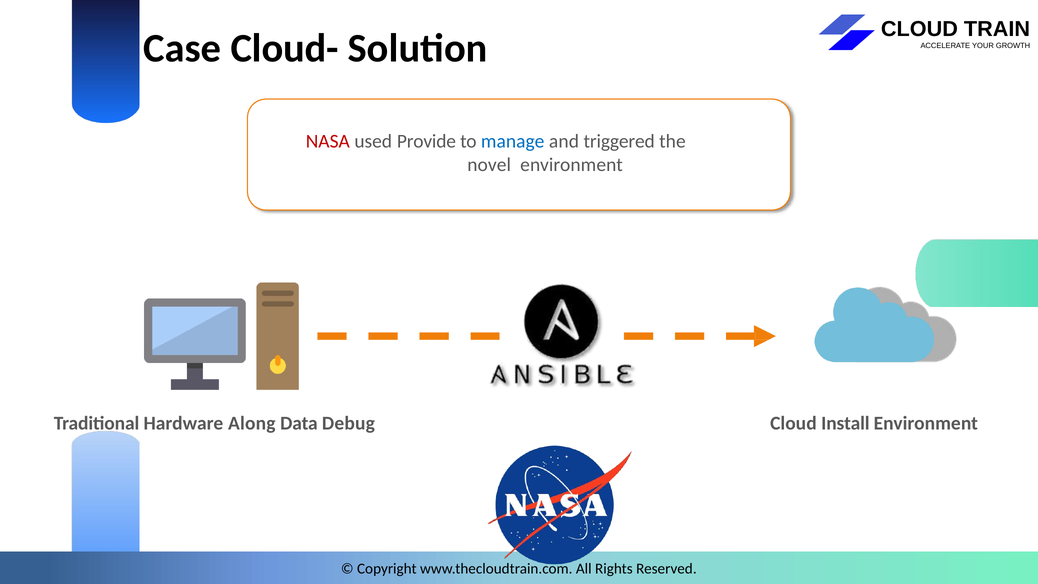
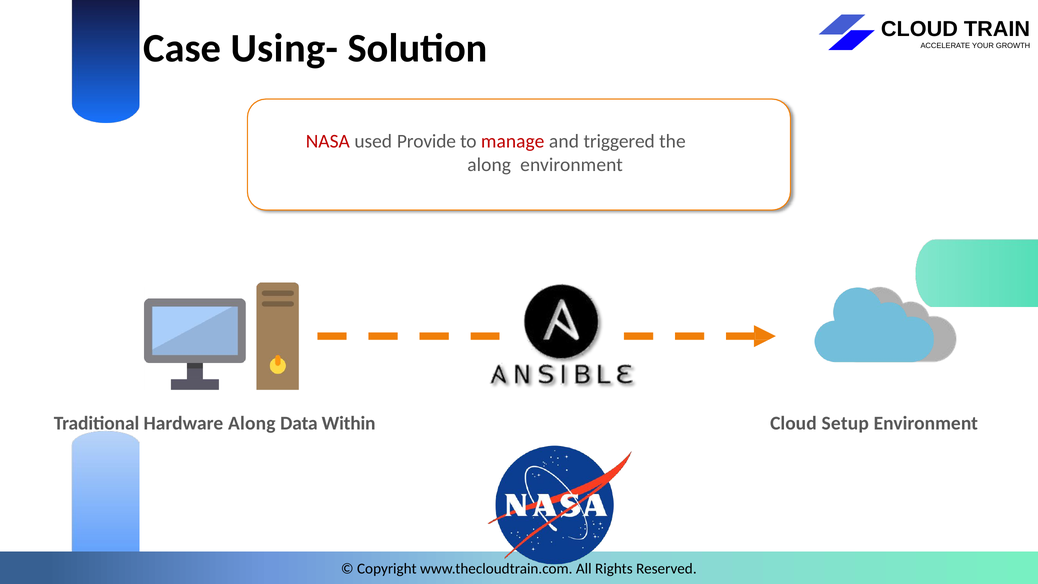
Cloud-: Cloud- -> Using-
manage colour: blue -> red
novel at (489, 165): novel -> along
Debug: Debug -> Within
Install: Install -> Setup
